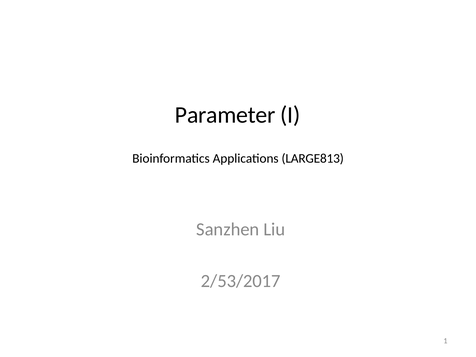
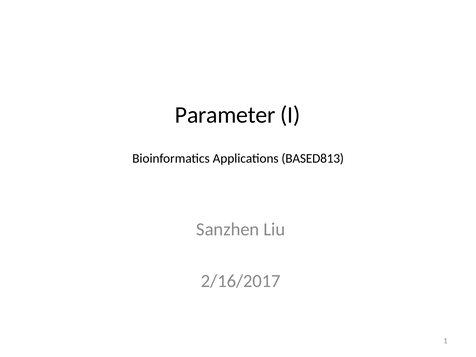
LARGE813: LARGE813 -> BASED813
2/53/2017: 2/53/2017 -> 2/16/2017
